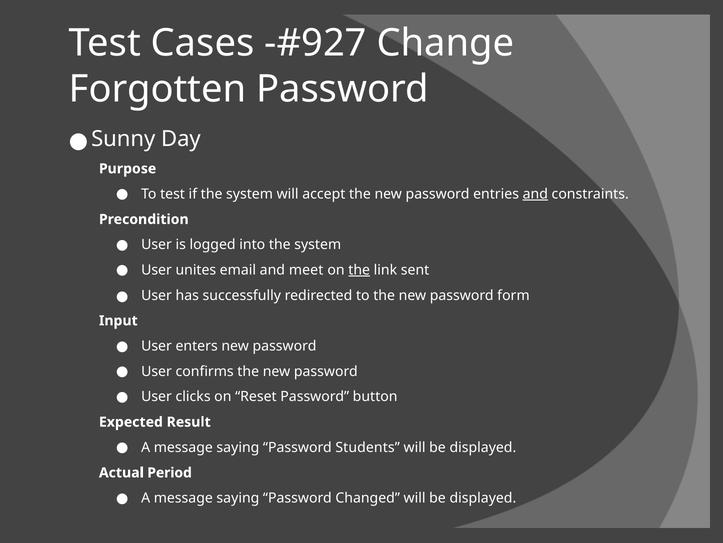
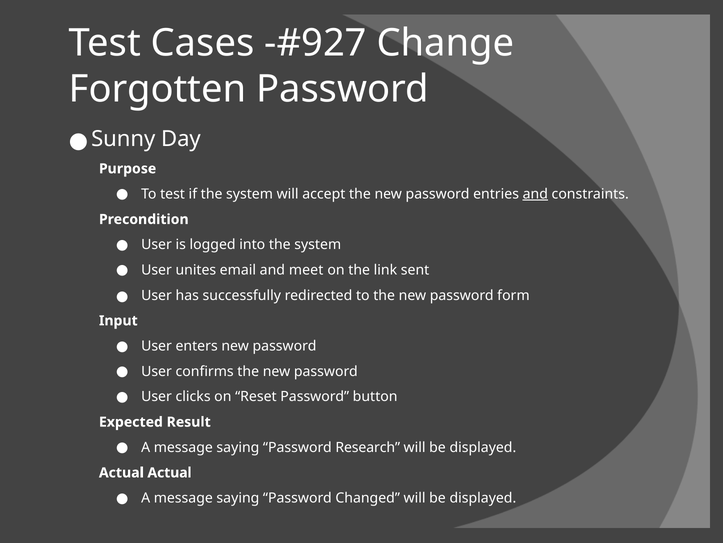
the at (359, 270) underline: present -> none
Students: Students -> Research
Actual Period: Period -> Actual
